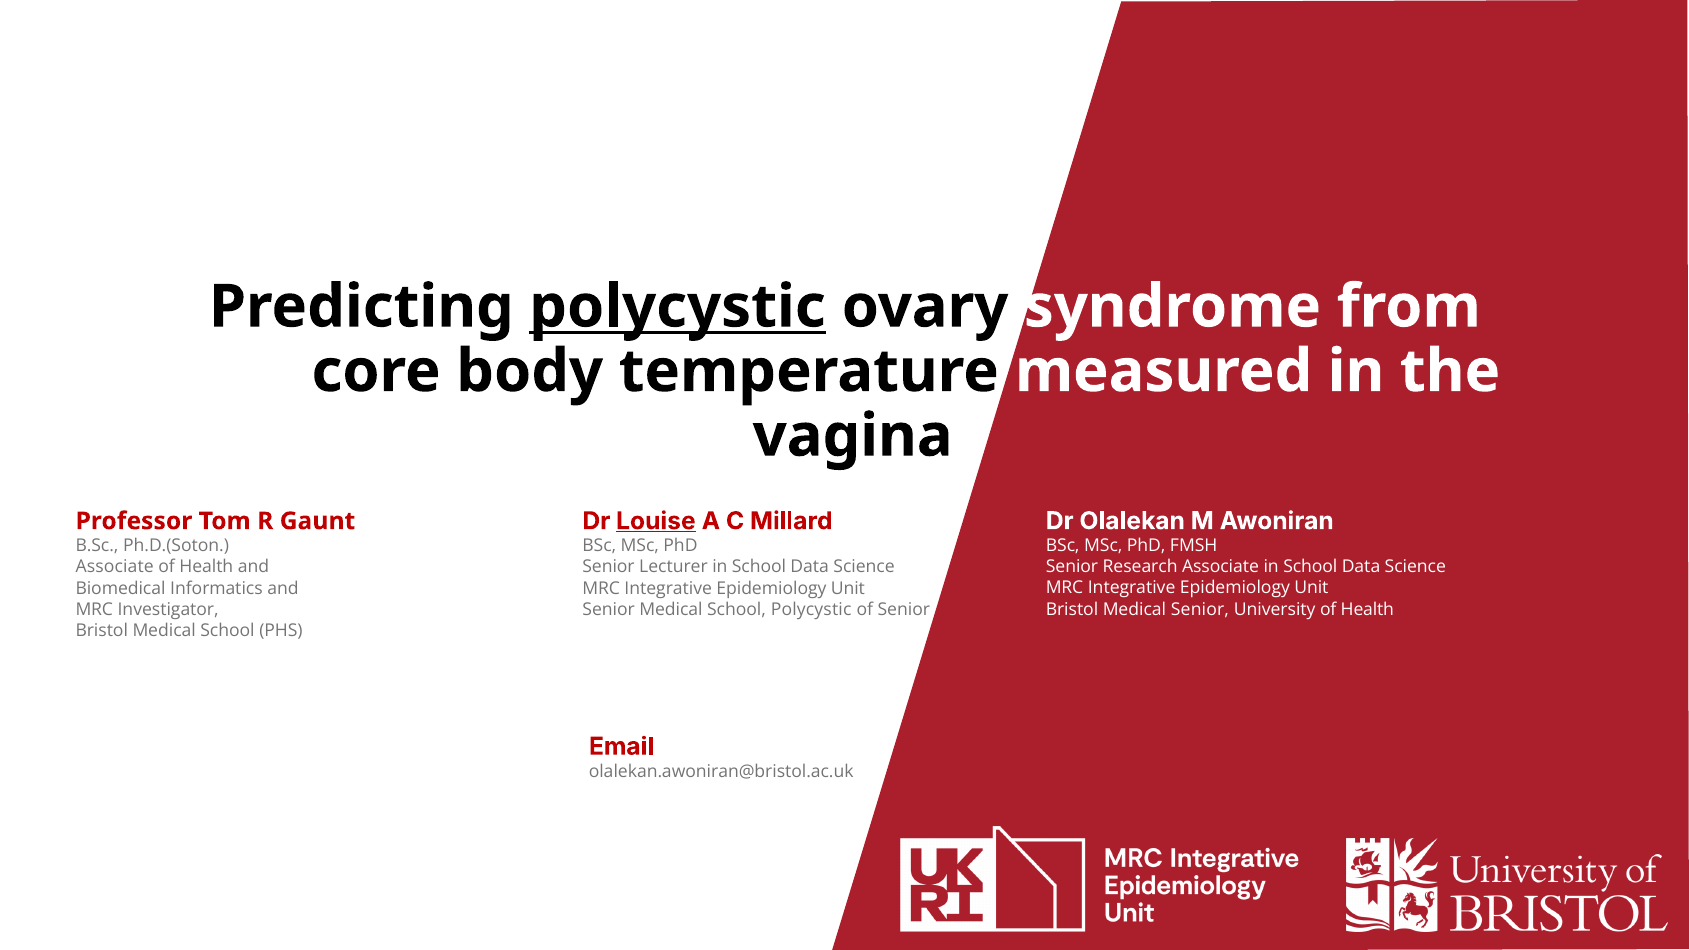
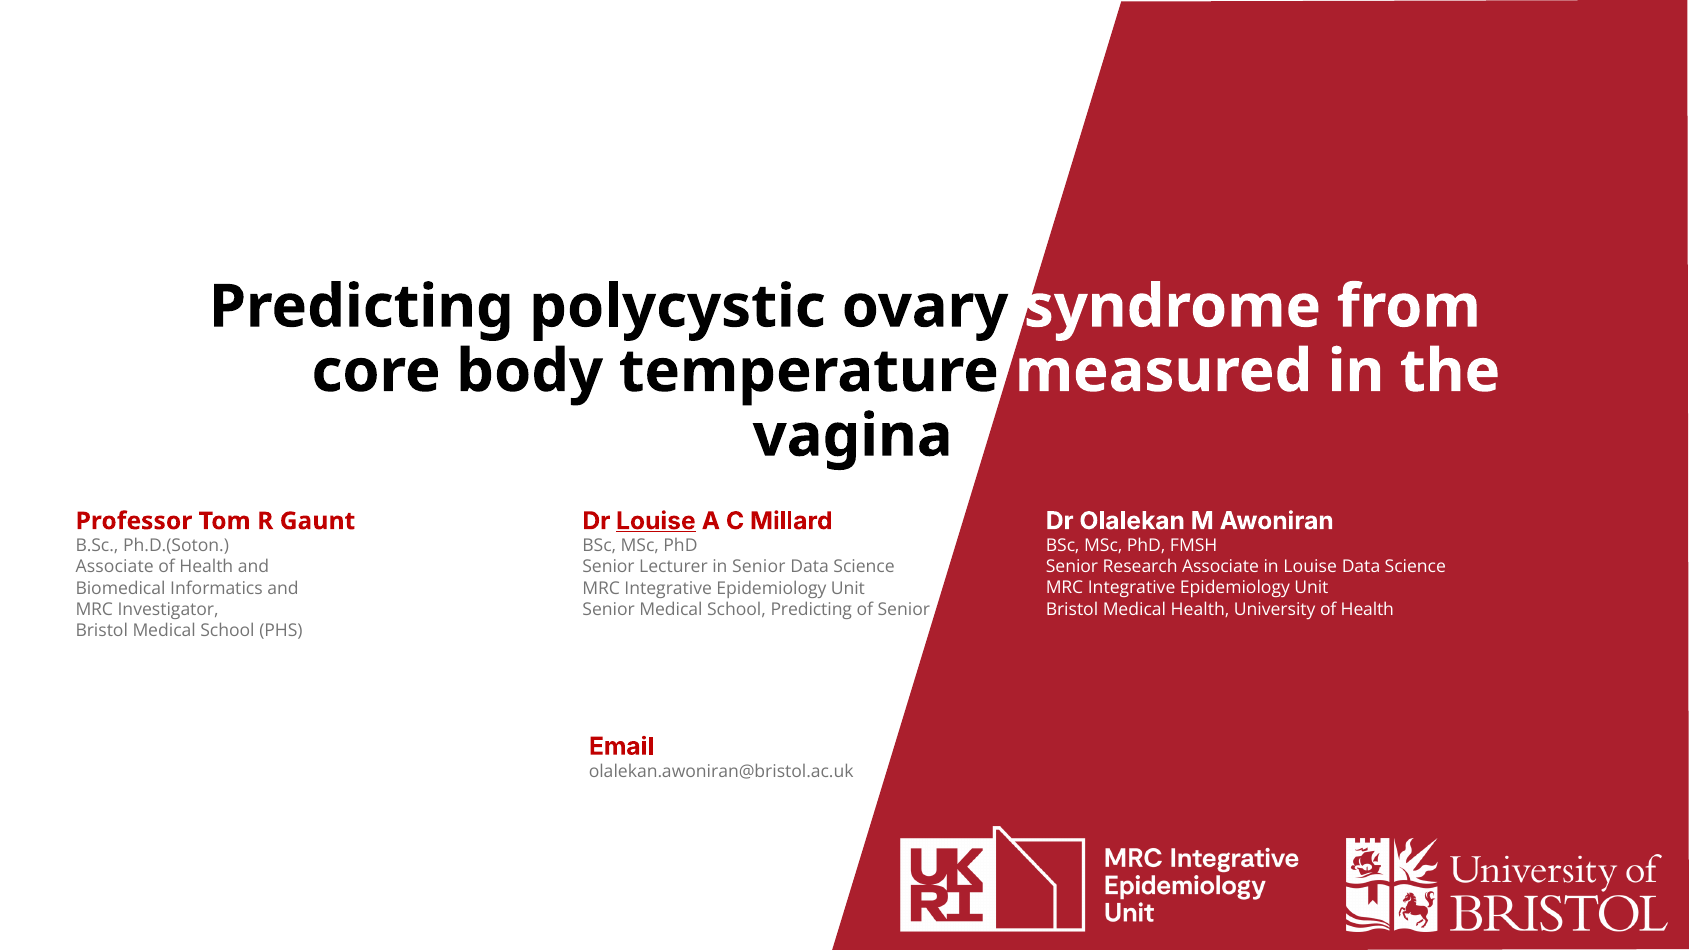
polycystic at (677, 307) underline: present -> none
Lecturer in School: School -> Senior
Associate in School: School -> Louise
School Polycystic: Polycystic -> Predicting
Medical Senior: Senior -> Health
